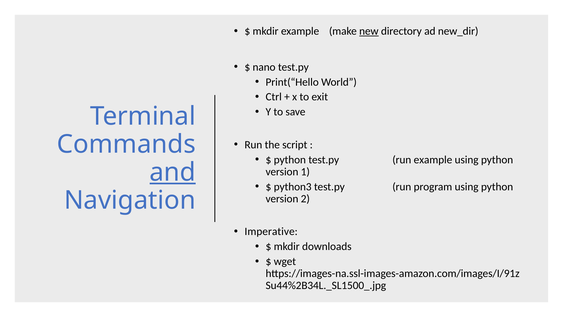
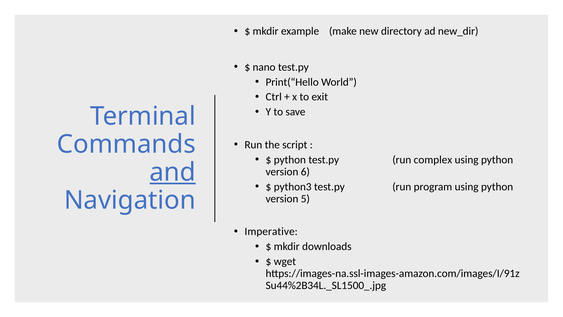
new underline: present -> none
run example: example -> complex
1: 1 -> 6
2: 2 -> 5
